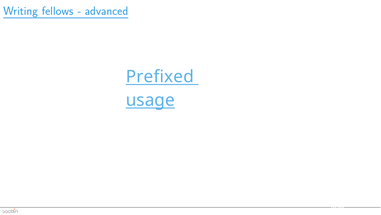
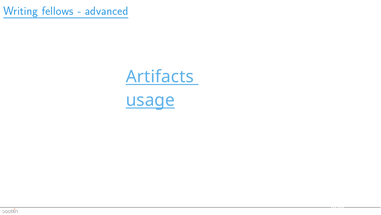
Prefixed: Prefixed -> Artifacts
